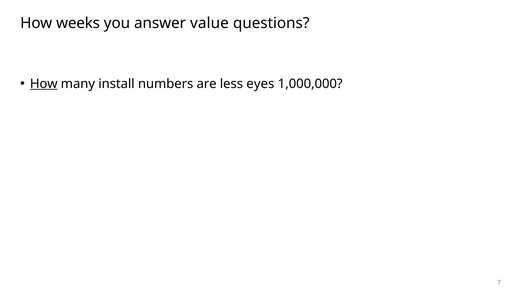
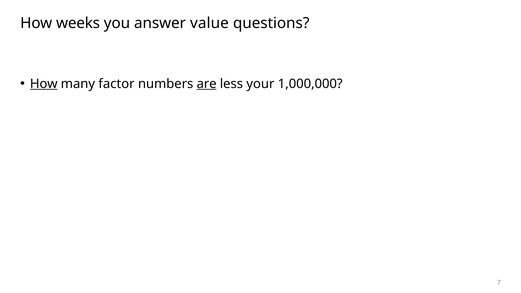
install: install -> factor
are underline: none -> present
eyes: eyes -> your
